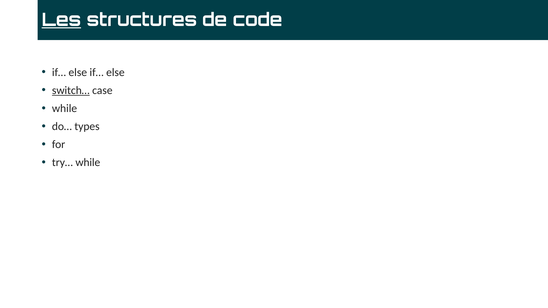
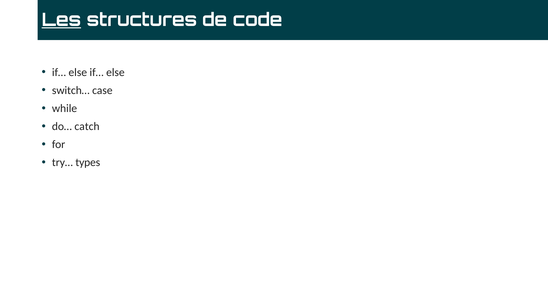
switch… underline: present -> none
types: types -> catch
try… while: while -> types
